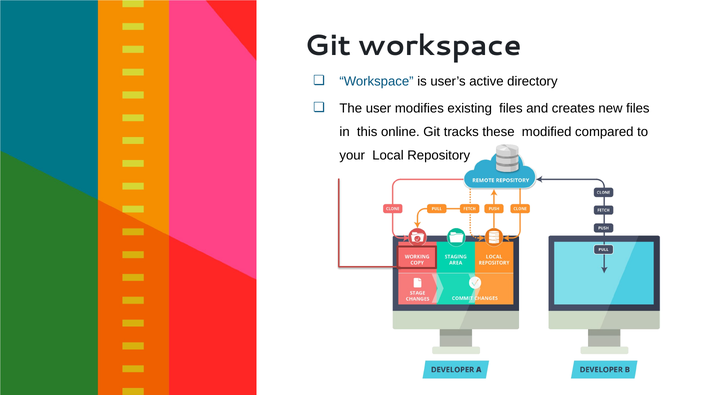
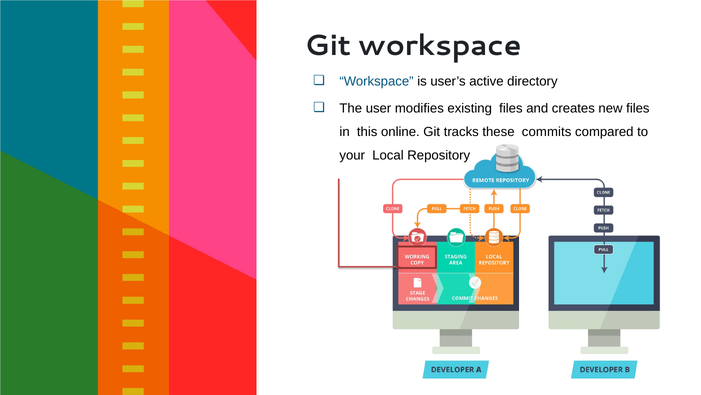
modified: modified -> commits
